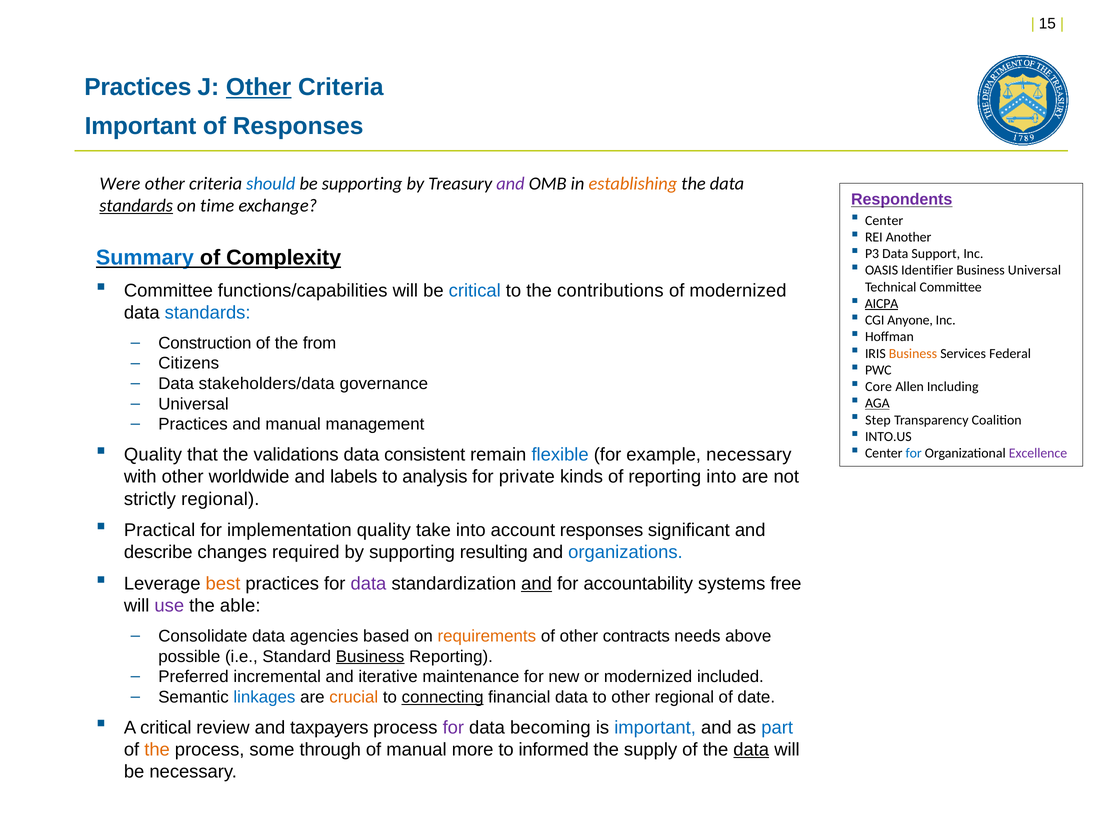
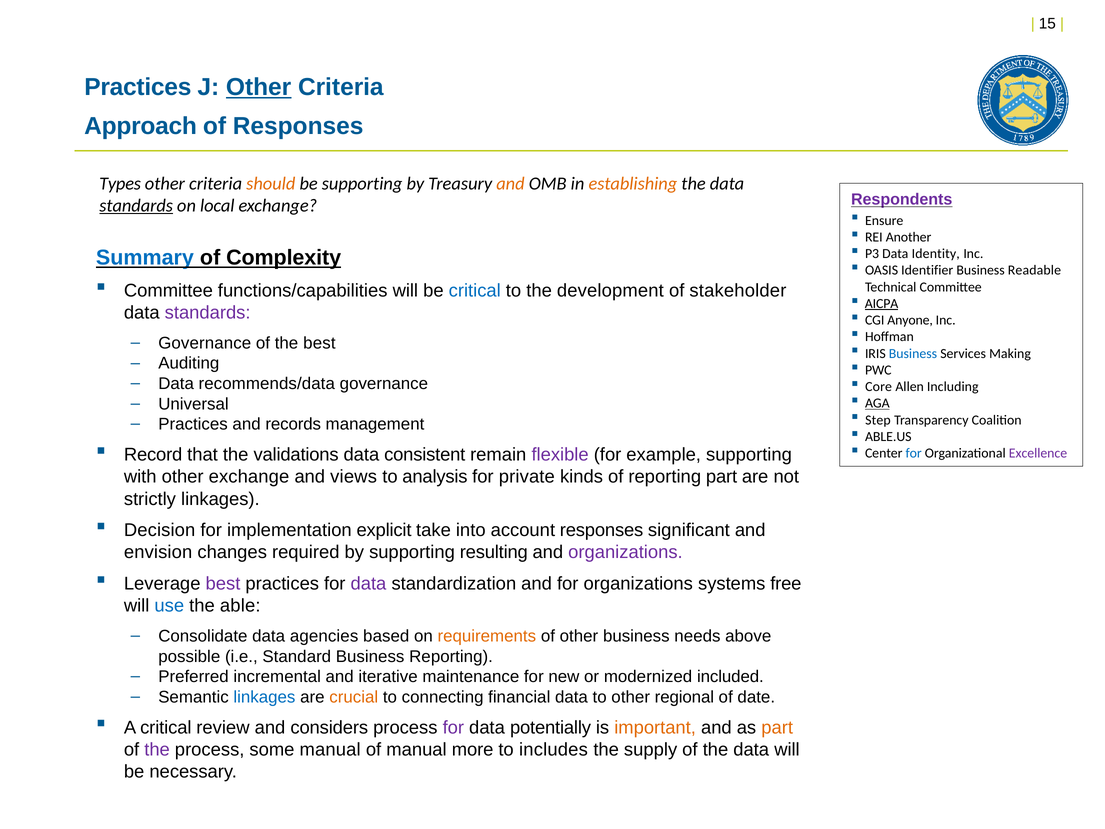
Important at (141, 126): Important -> Approach
Were: Were -> Types
should colour: blue -> orange
and at (510, 184) colour: purple -> orange
time: time -> local
Center at (884, 220): Center -> Ensure
Support: Support -> Identity
Business Universal: Universal -> Readable
contributions: contributions -> development
of modernized: modernized -> stakeholder
standards at (208, 313) colour: blue -> purple
Construction at (205, 343): Construction -> Governance
the from: from -> best
Business at (913, 353) colour: orange -> blue
Federal: Federal -> Making
Citizens: Citizens -> Auditing
stakeholders/data: stakeholders/data -> recommends/data
and manual: manual -> records
INTO.US: INTO.US -> ABLE.US
Quality at (153, 455): Quality -> Record
flexible colour: blue -> purple
example necessary: necessary -> supporting
other worldwide: worldwide -> exchange
labels: labels -> views
reporting into: into -> part
strictly regional: regional -> linkages
Practical: Practical -> Decision
implementation quality: quality -> explicit
describe: describe -> envision
organizations at (625, 552) colour: blue -> purple
best at (223, 584) colour: orange -> purple
and at (537, 584) underline: present -> none
for accountability: accountability -> organizations
use colour: purple -> blue
other contracts: contracts -> business
Business at (370, 656) underline: present -> none
connecting underline: present -> none
taxpayers: taxpayers -> considers
becoming: becoming -> potentially
important at (655, 727) colour: blue -> orange
part at (777, 727) colour: blue -> orange
the at (157, 749) colour: orange -> purple
some through: through -> manual
informed: informed -> includes
data at (751, 749) underline: present -> none
